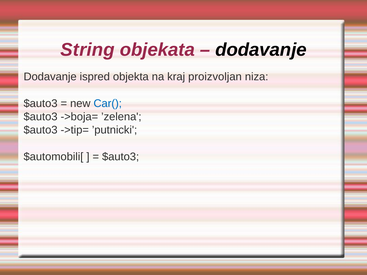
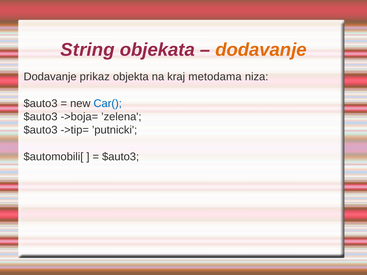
dodavanje at (261, 50) colour: black -> orange
ispred: ispred -> prikaz
proizvoljan: proizvoljan -> metodama
